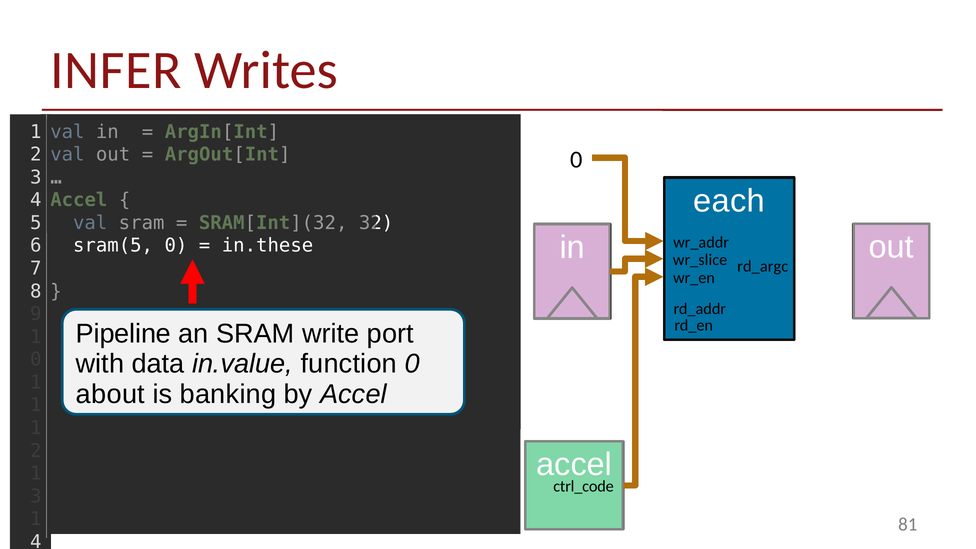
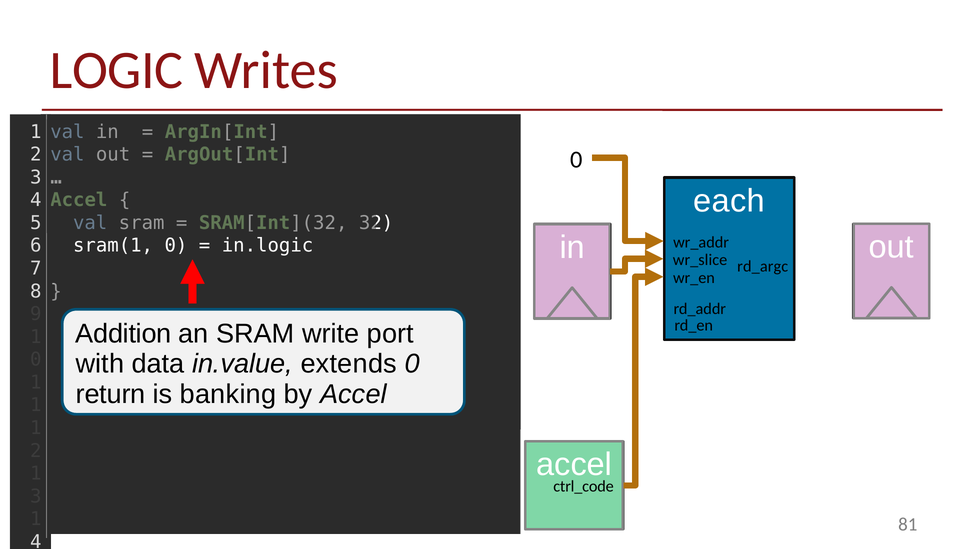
INFER: INFER -> LOGIC
sram(5: sram(5 -> sram(1
in.these: in.these -> in.logic
Pipeline: Pipeline -> Addition
function: function -> extends
about: about -> return
